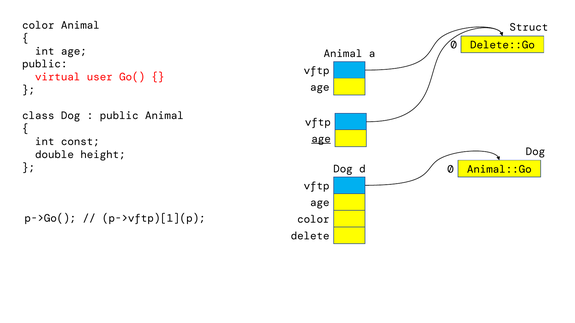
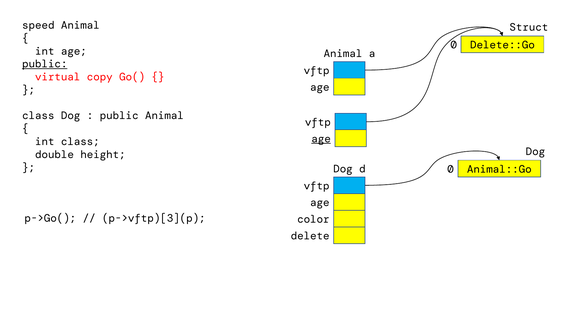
color at (38, 25): color -> speed
public at (45, 64) underline: none -> present
user: user -> copy
int const: const -> class
p->vftp)[1](p: p->vftp)[1](p -> p->vftp)[3](p
